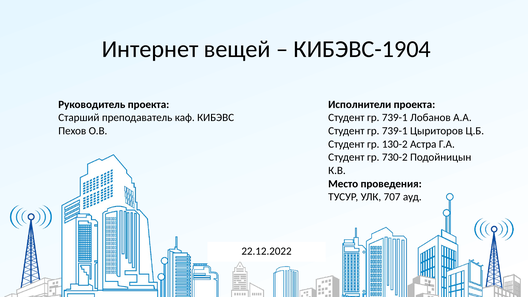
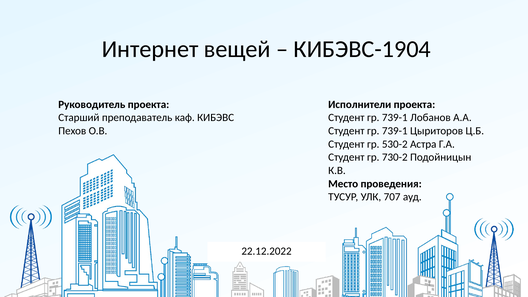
130-2: 130-2 -> 530-2
